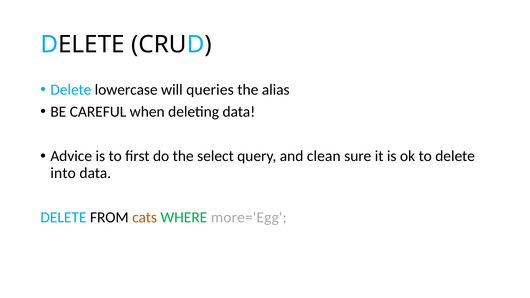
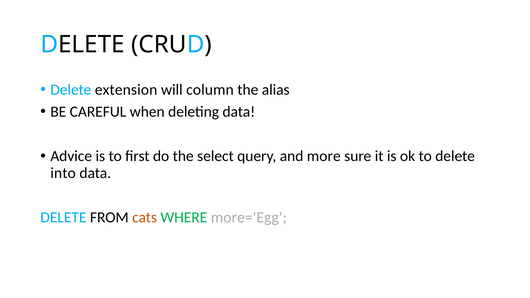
lowercase: lowercase -> extension
queries: queries -> column
clean: clean -> more
